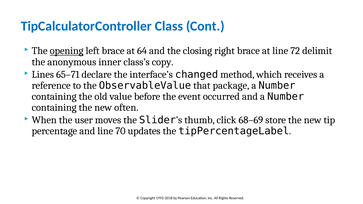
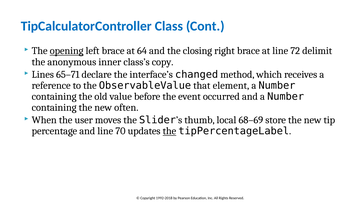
package: package -> element
click: click -> local
the at (169, 131) underline: none -> present
